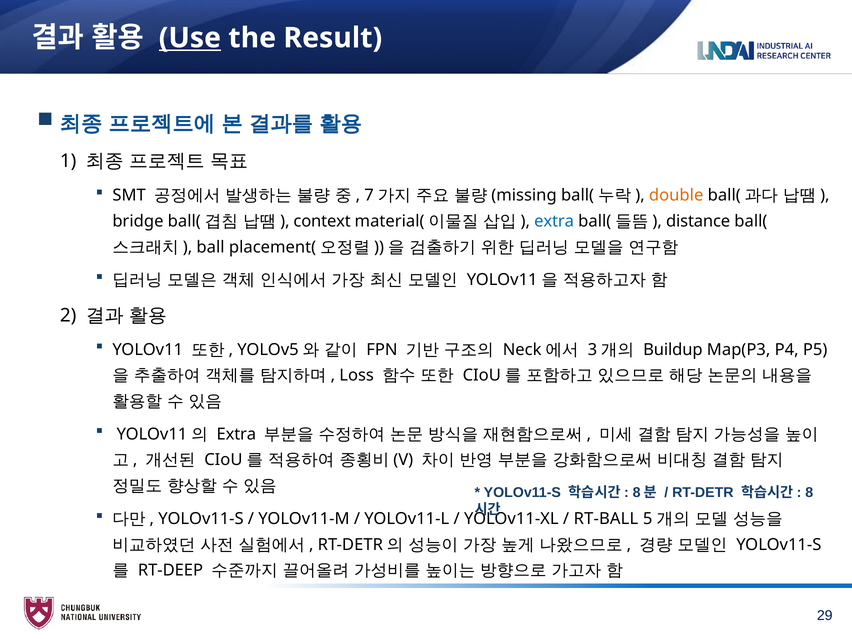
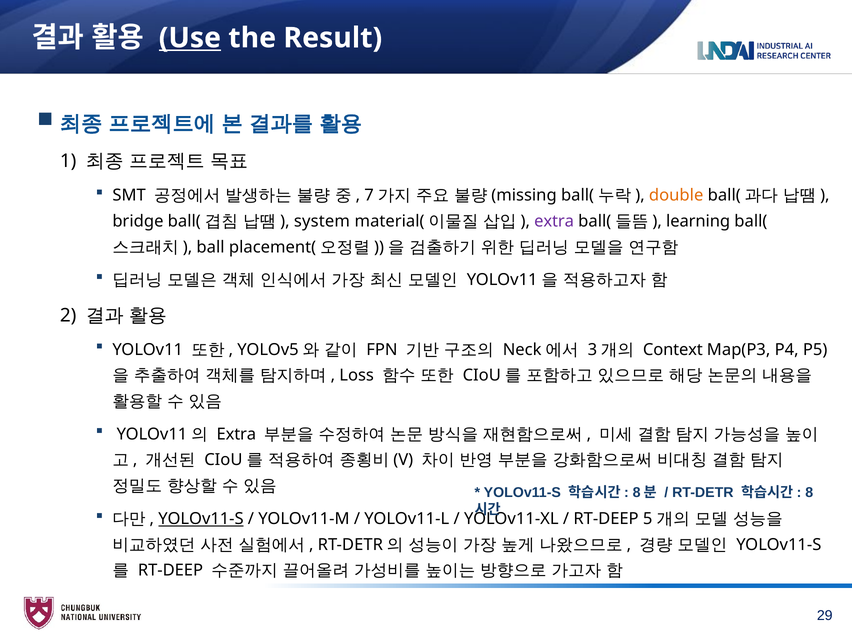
context: context -> system
extra at (554, 221) colour: blue -> purple
distance: distance -> learning
Buildup: Buildup -> Context
YOLOv11-S at (201, 519) underline: none -> present
RT-BALL at (606, 519): RT-BALL -> RT-DEEP
